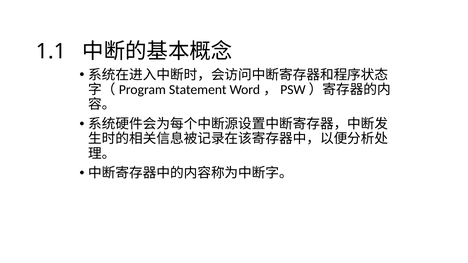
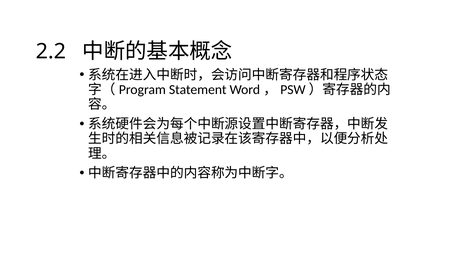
1.1: 1.1 -> 2.2
